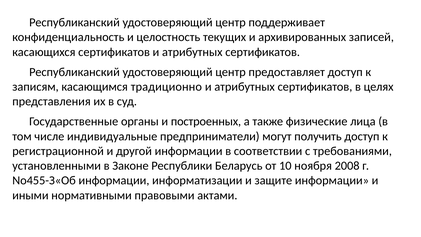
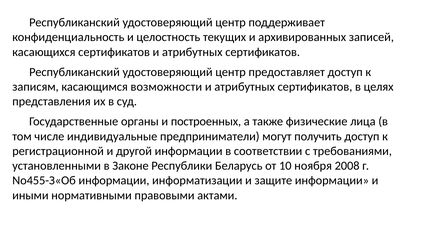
традиционно: традиционно -> возможности
